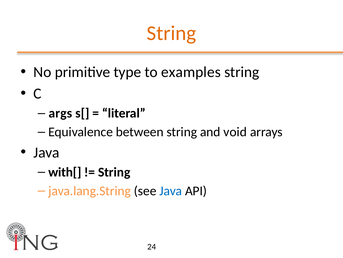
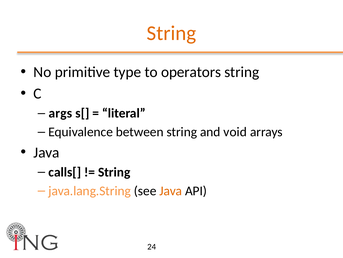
examples: examples -> operators
with[: with[ -> calls[
Java at (171, 190) colour: blue -> orange
